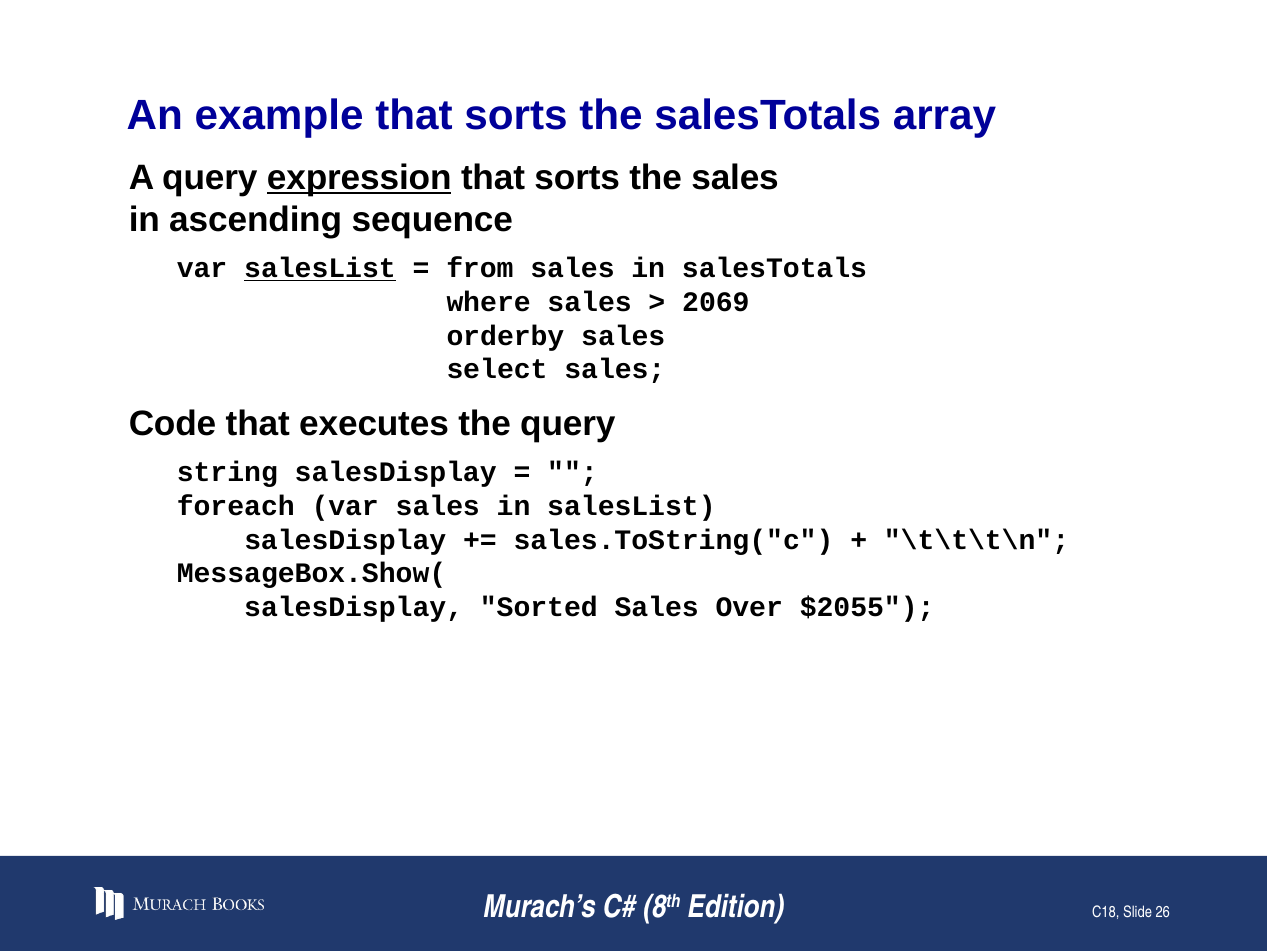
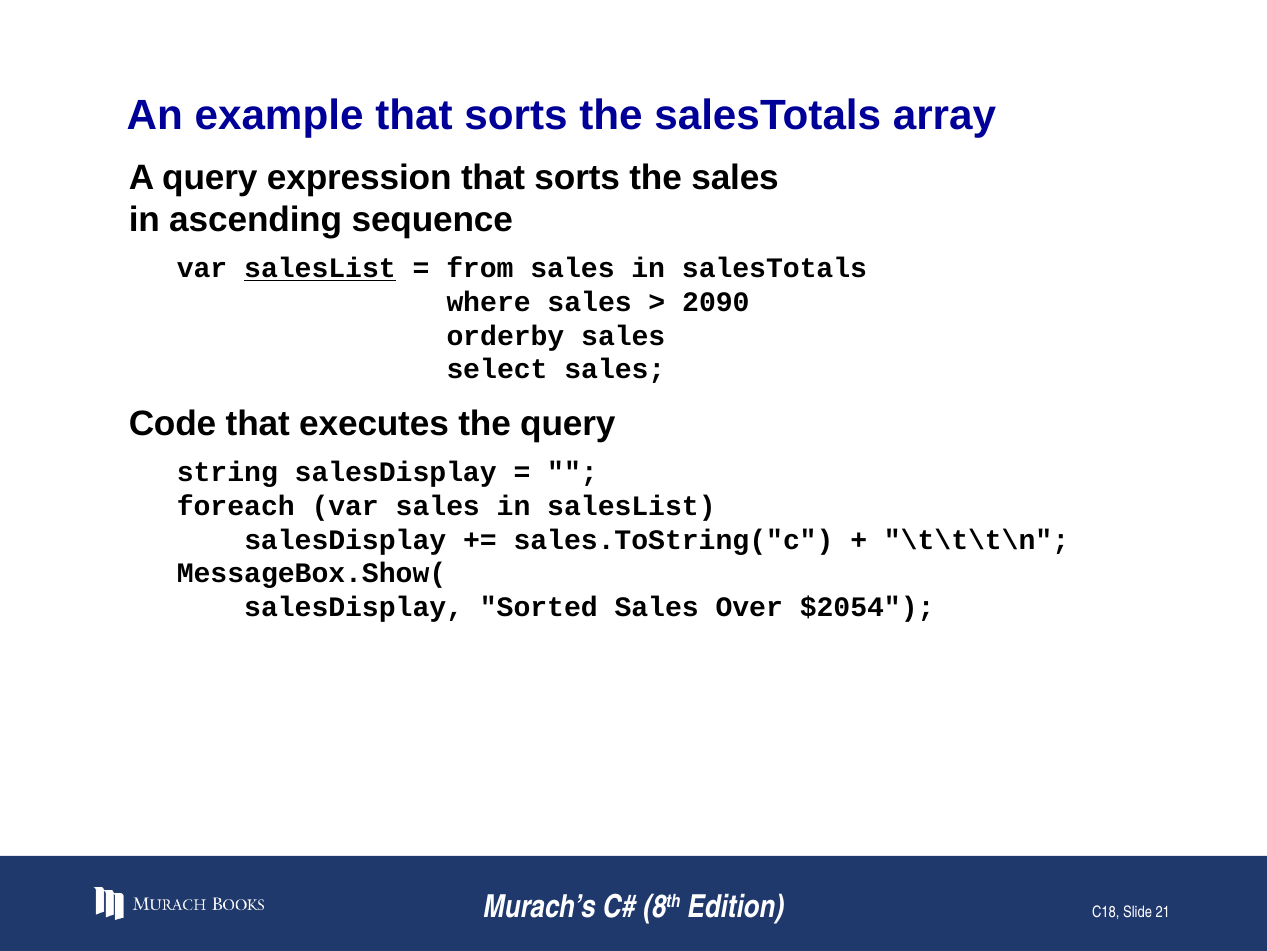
expression underline: present -> none
2069: 2069 -> 2090
$2055: $2055 -> $2054
26: 26 -> 21
